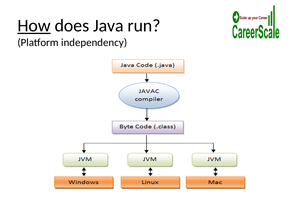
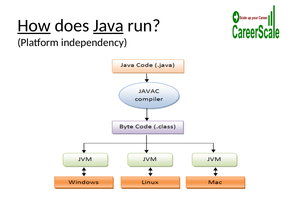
Java underline: none -> present
